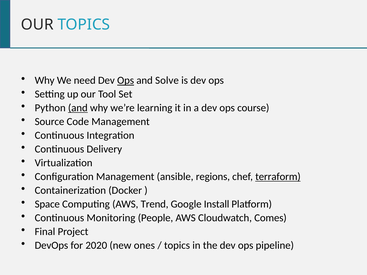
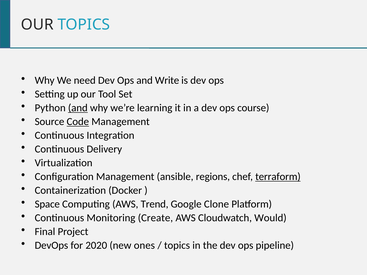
Ops at (126, 81) underline: present -> none
Solve: Solve -> Write
Code underline: none -> present
Install: Install -> Clone
People: People -> Create
Comes: Comes -> Would
